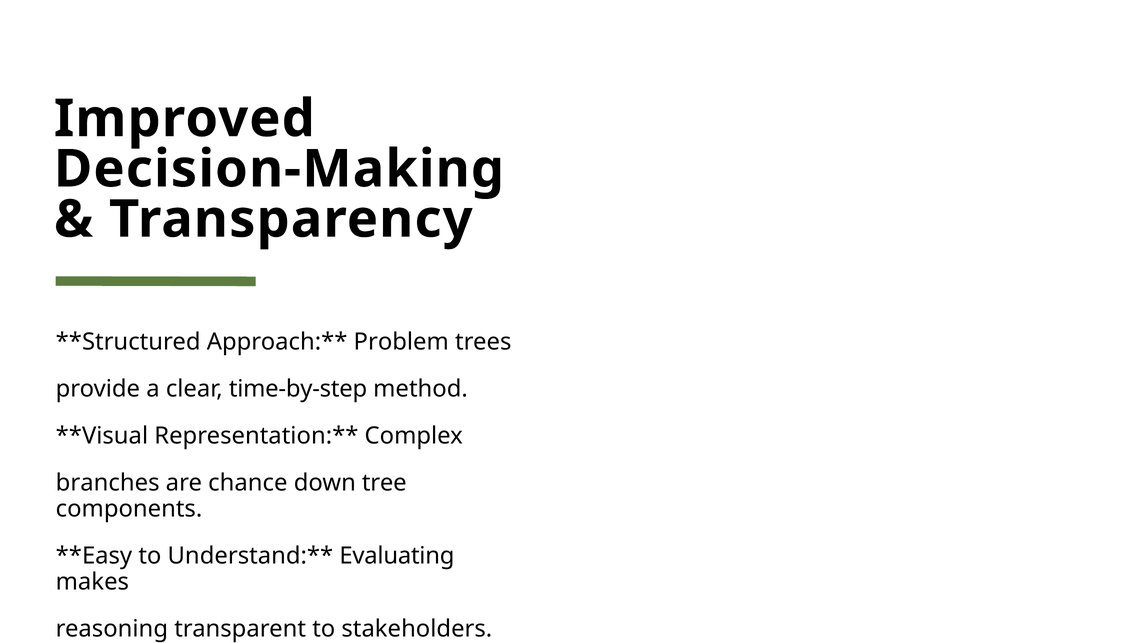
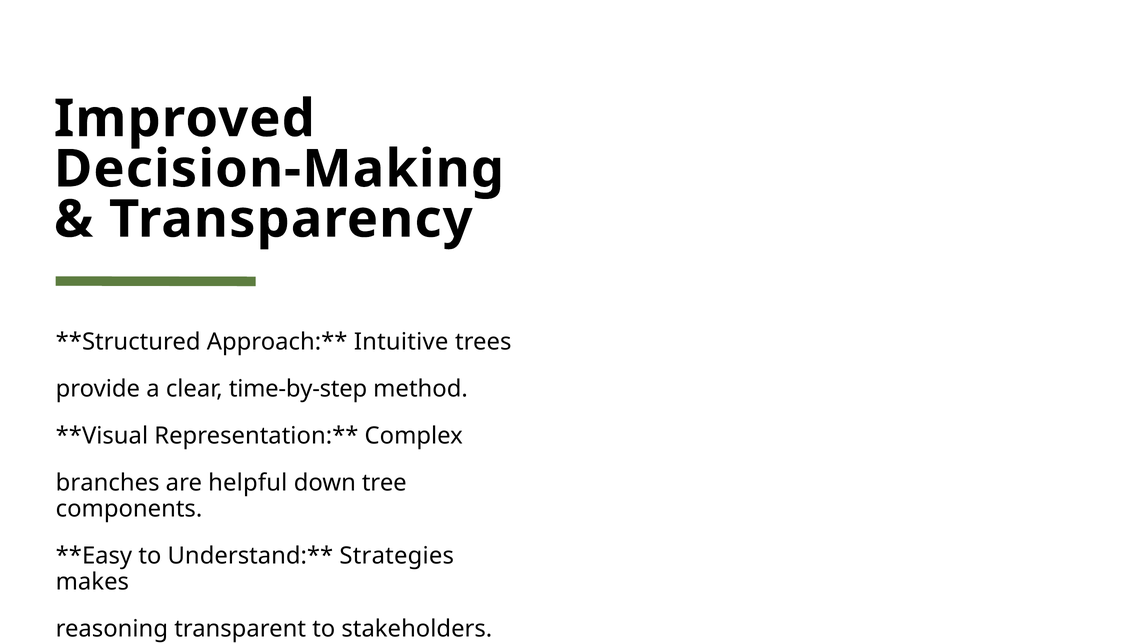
Problem: Problem -> Intuitive
chance: chance -> helpful
Evaluating: Evaluating -> Strategies
